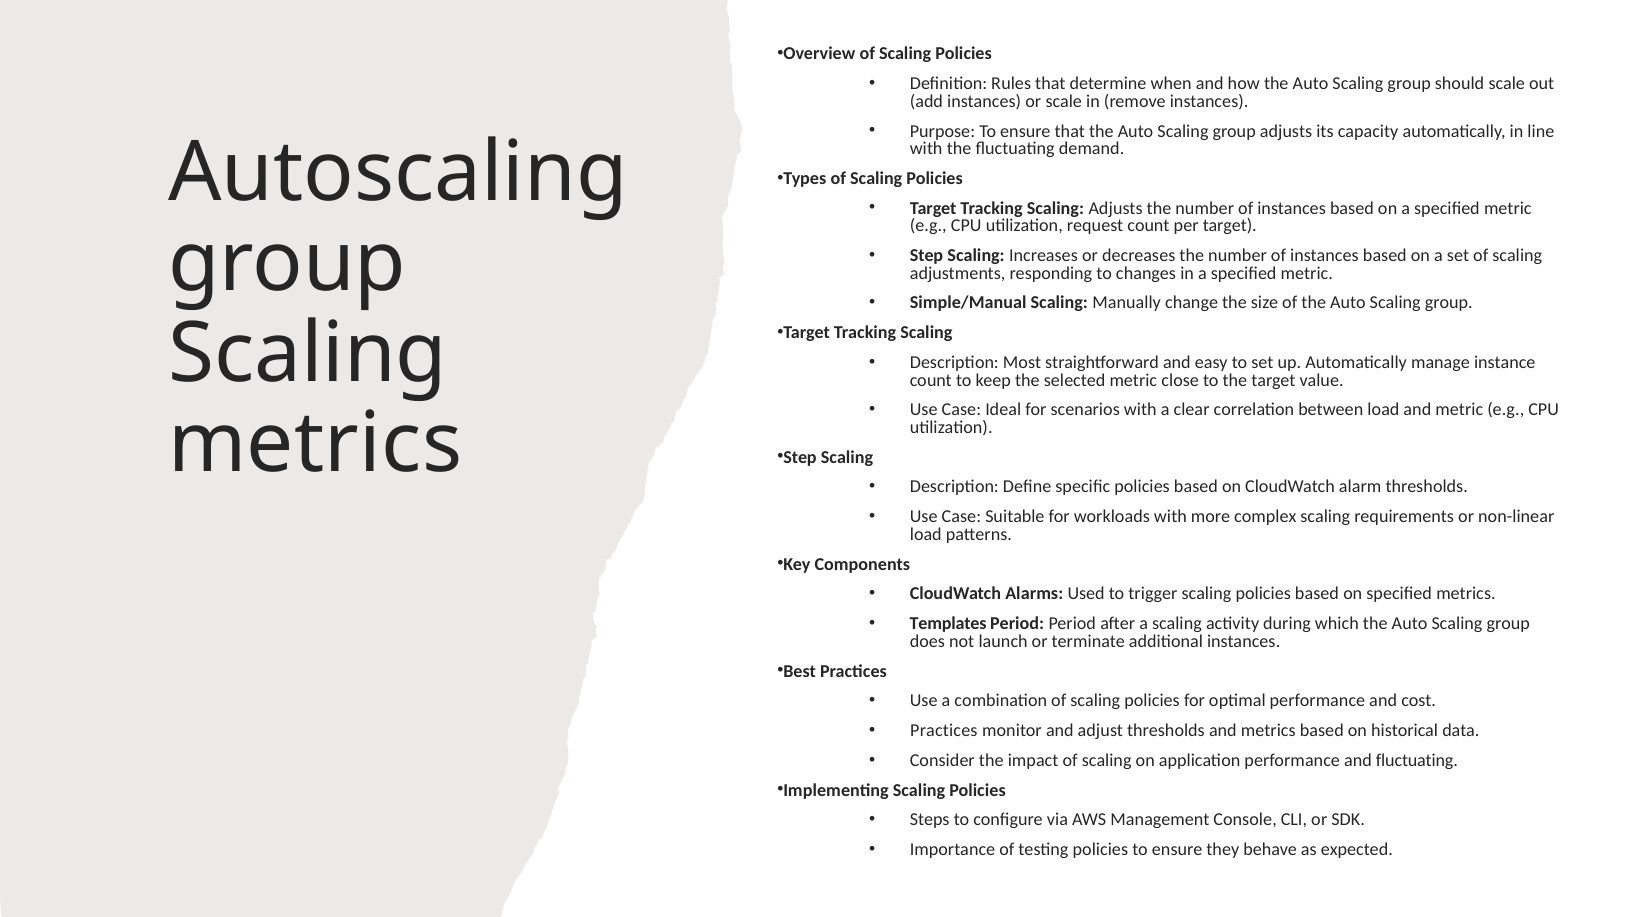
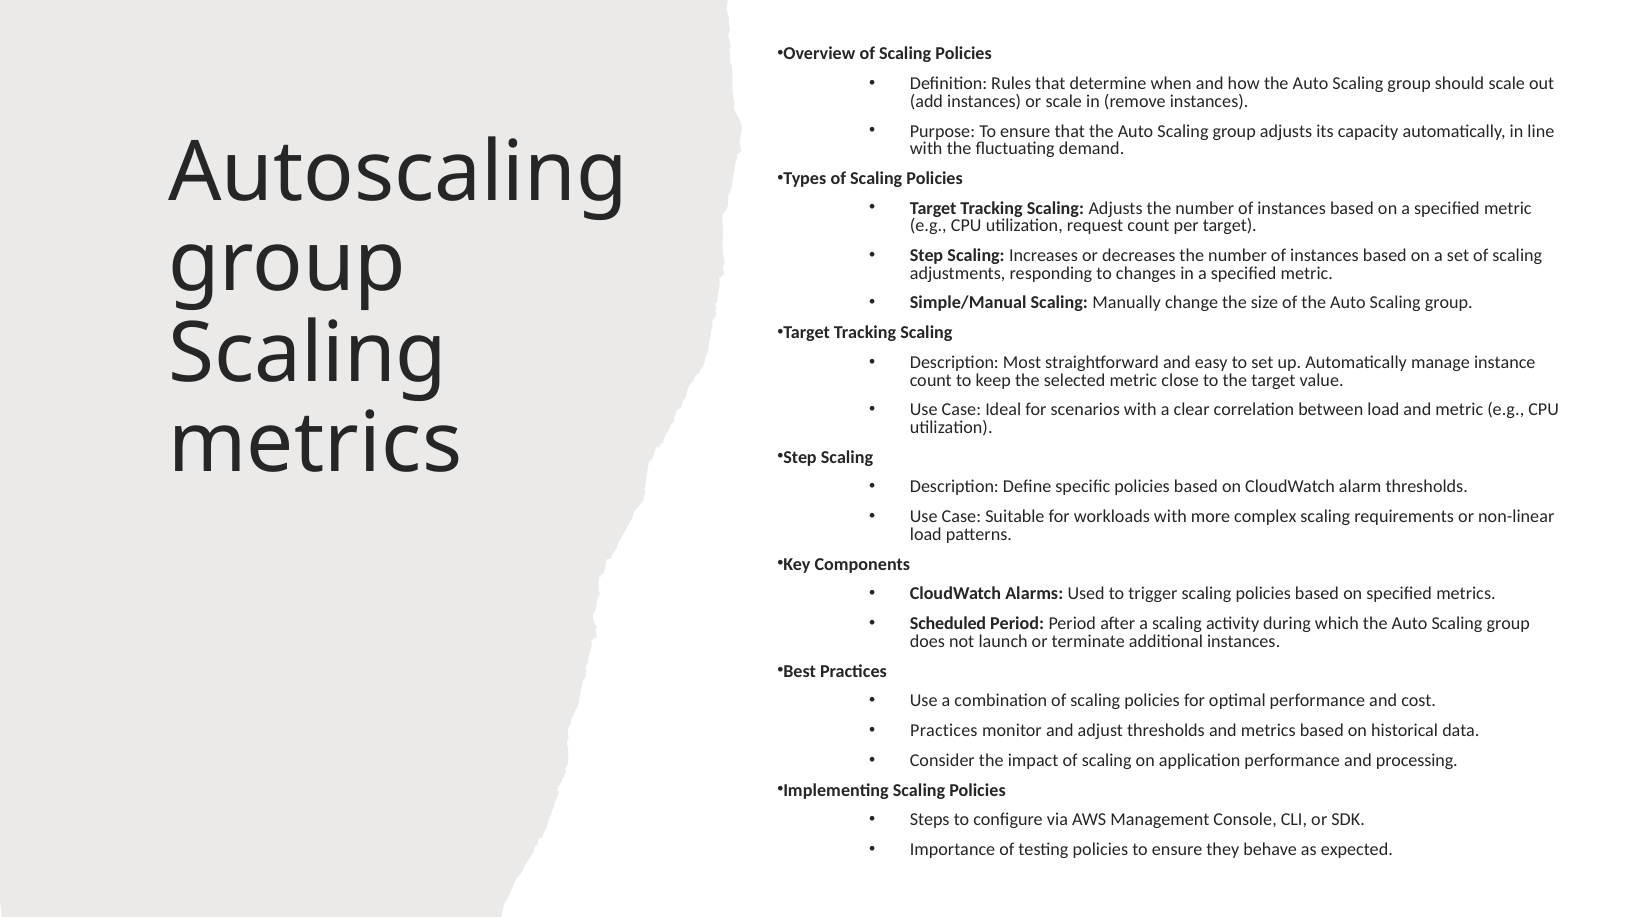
Templates: Templates -> Scheduled
and fluctuating: fluctuating -> processing
